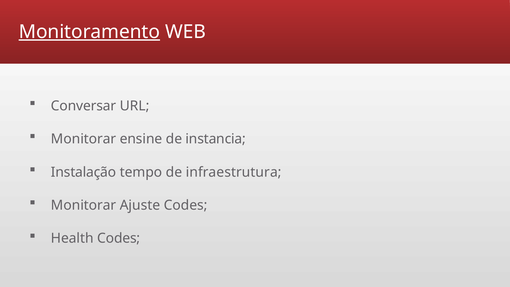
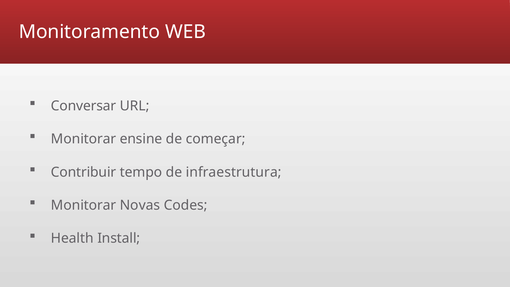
Monitoramento underline: present -> none
instancia: instancia -> começar
Instalação: Instalação -> Contribuir
Ajuste: Ajuste -> Novas
Health Codes: Codes -> Install
